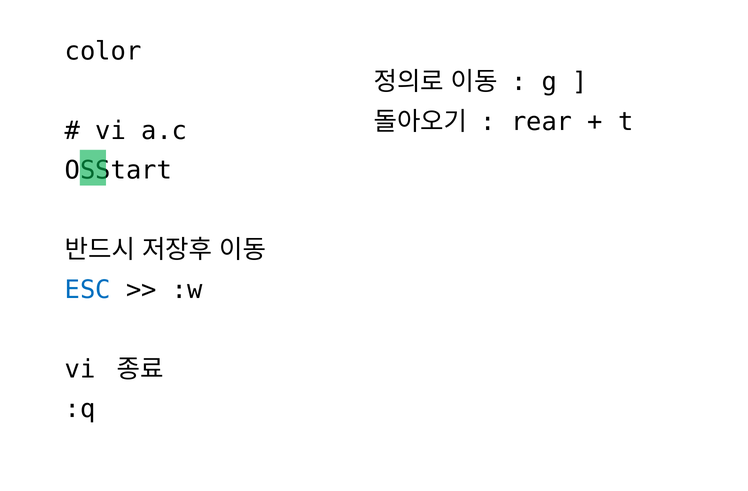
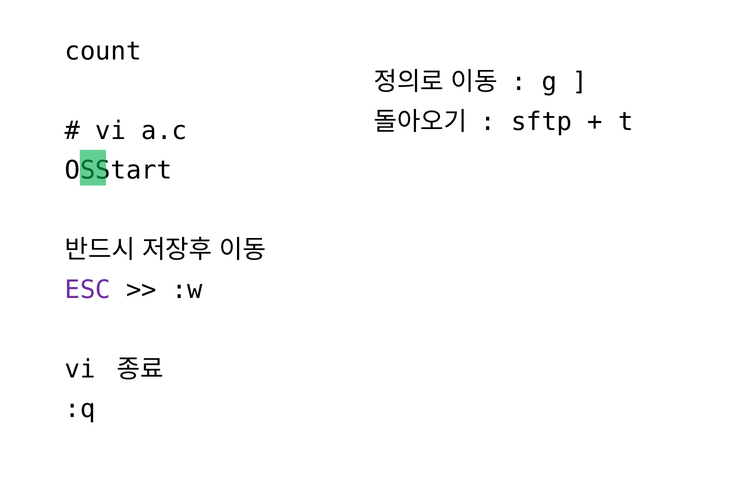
color: color -> count
rear: rear -> sftp
ESC colour: blue -> purple
